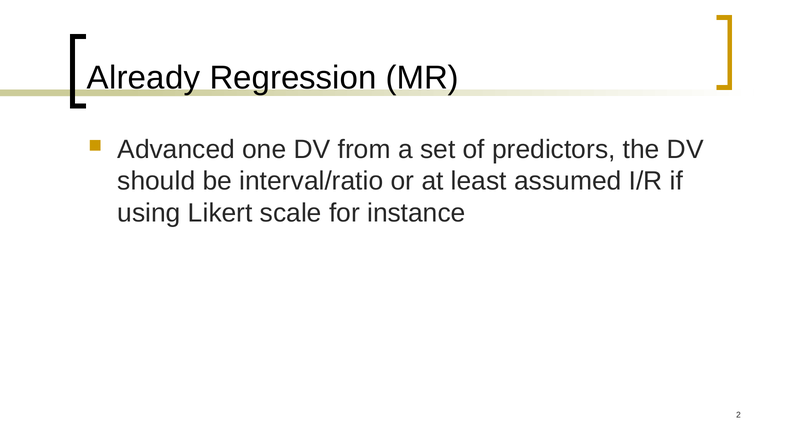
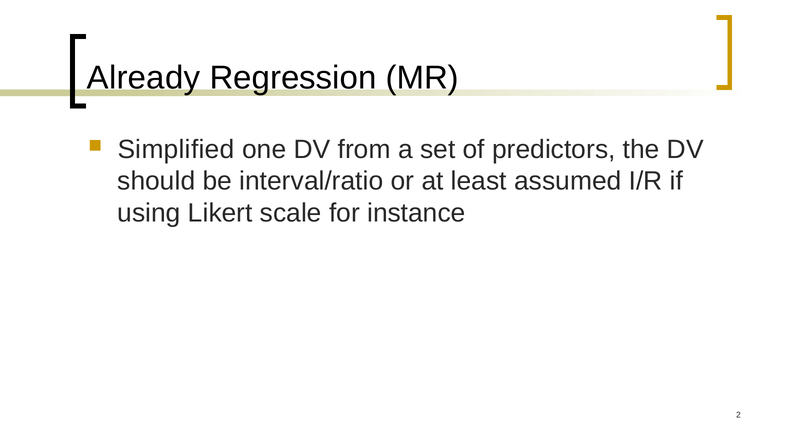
Advanced: Advanced -> Simplified
